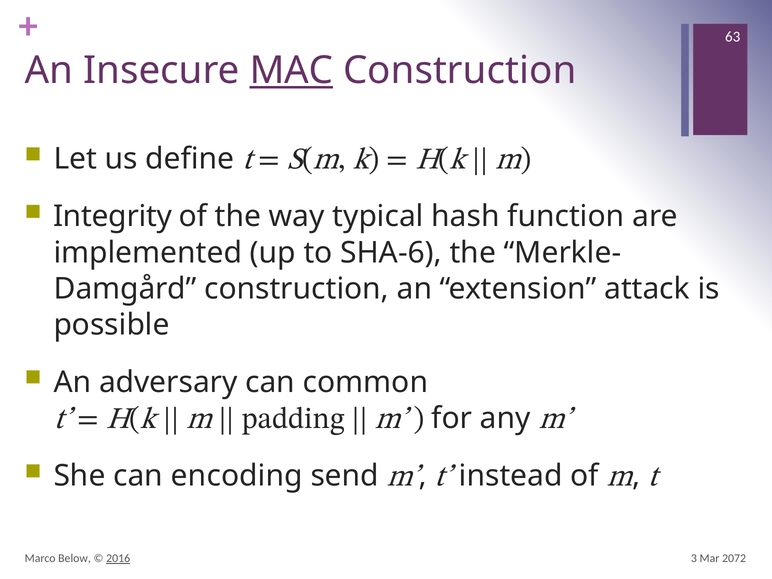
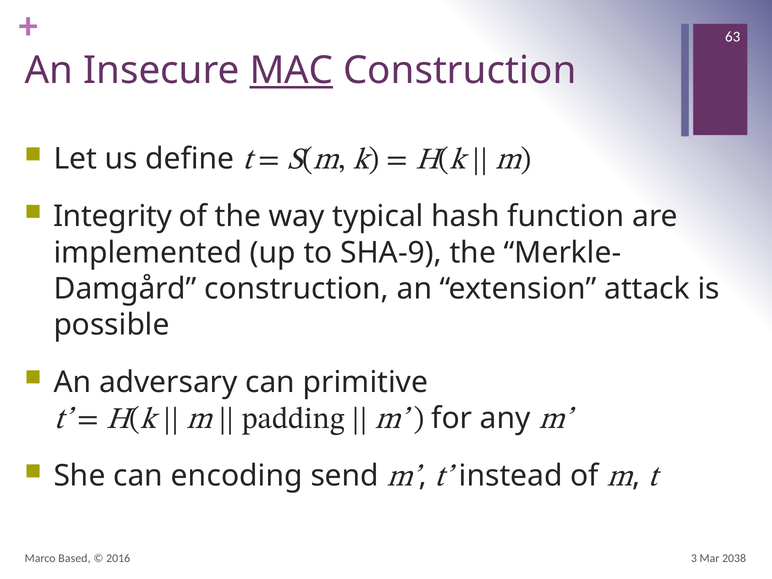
SHA-6: SHA-6 -> SHA-9
common: common -> primitive
Below: Below -> Based
2016 underline: present -> none
2072: 2072 -> 2038
